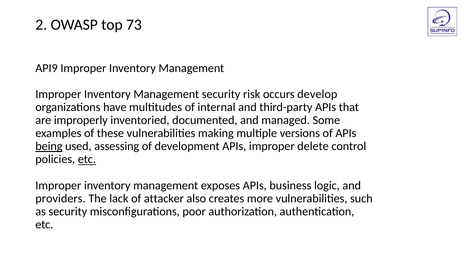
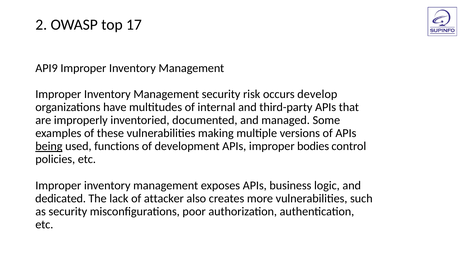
73: 73 -> 17
assessing: assessing -> functions
delete: delete -> bodies
etc at (87, 159) underline: present -> none
providers: providers -> dedicated
